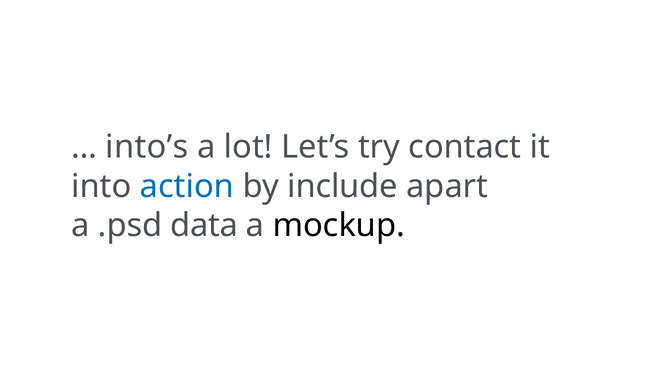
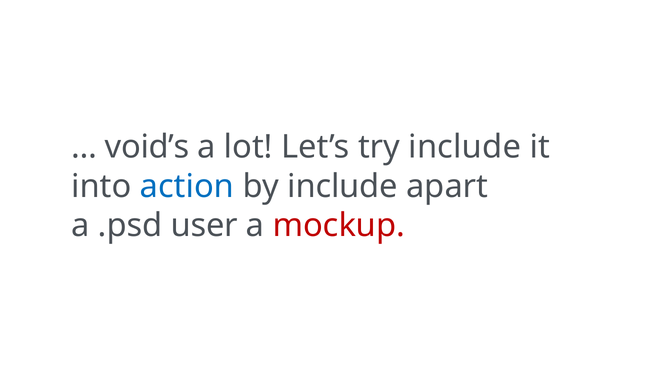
into’s: into’s -> void’s
try contact: contact -> include
data: data -> user
mockup colour: black -> red
